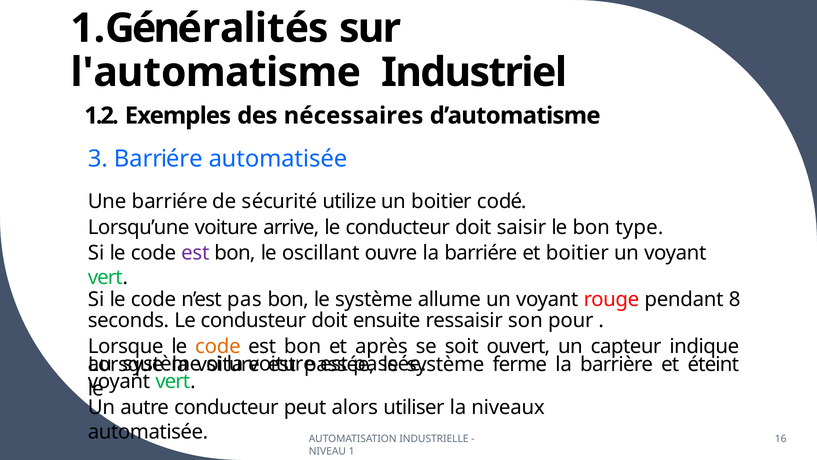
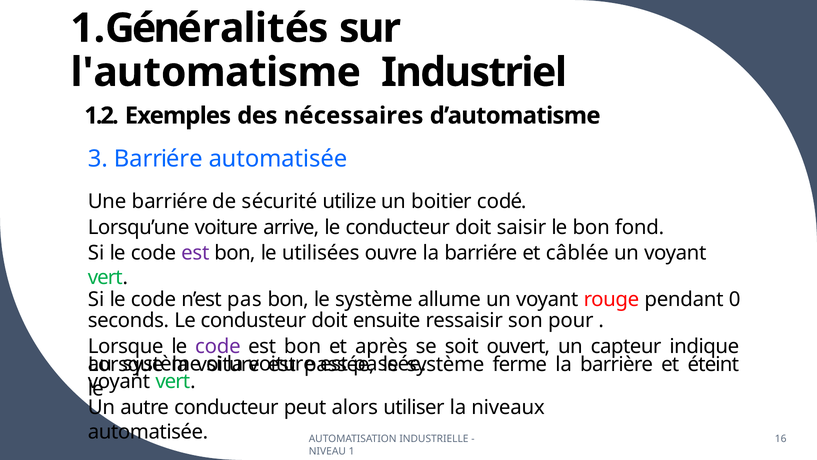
type: type -> fond
oscillant: oscillant -> utilisées
et boitier: boitier -> câblée
8: 8 -> 0
code at (218, 346) colour: orange -> purple
